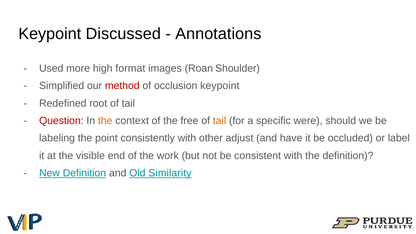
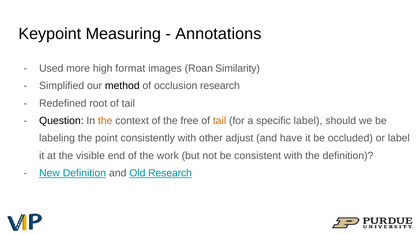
Discussed: Discussed -> Measuring
Shoulder: Shoulder -> Similarity
method colour: red -> black
occlusion keypoint: keypoint -> research
Question colour: red -> black
specific were: were -> label
Old Similarity: Similarity -> Research
